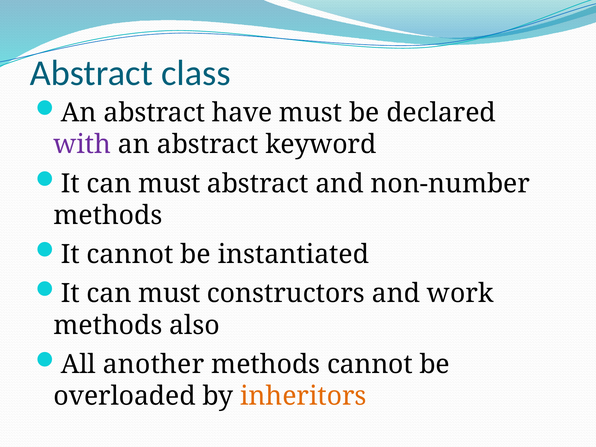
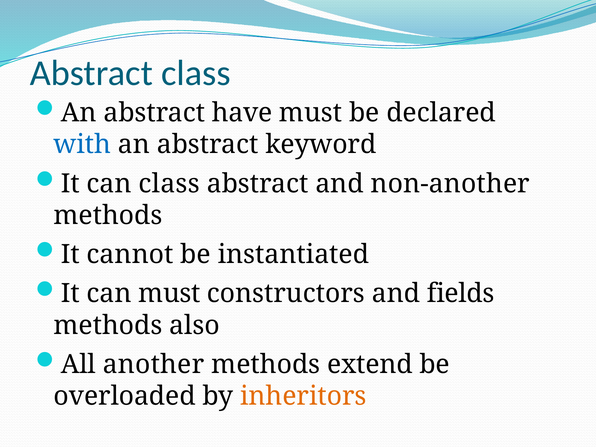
with colour: purple -> blue
must at (169, 184): must -> class
non-number: non-number -> non-another
work: work -> fields
methods cannot: cannot -> extend
